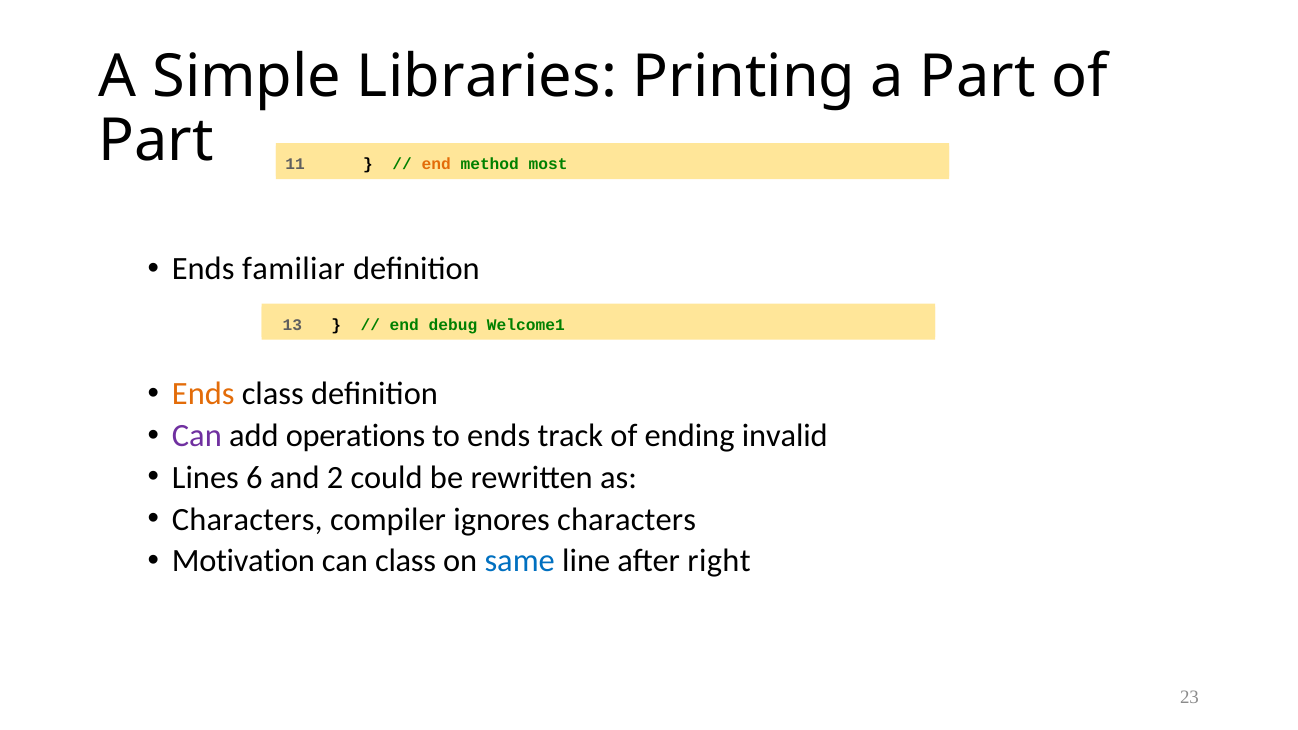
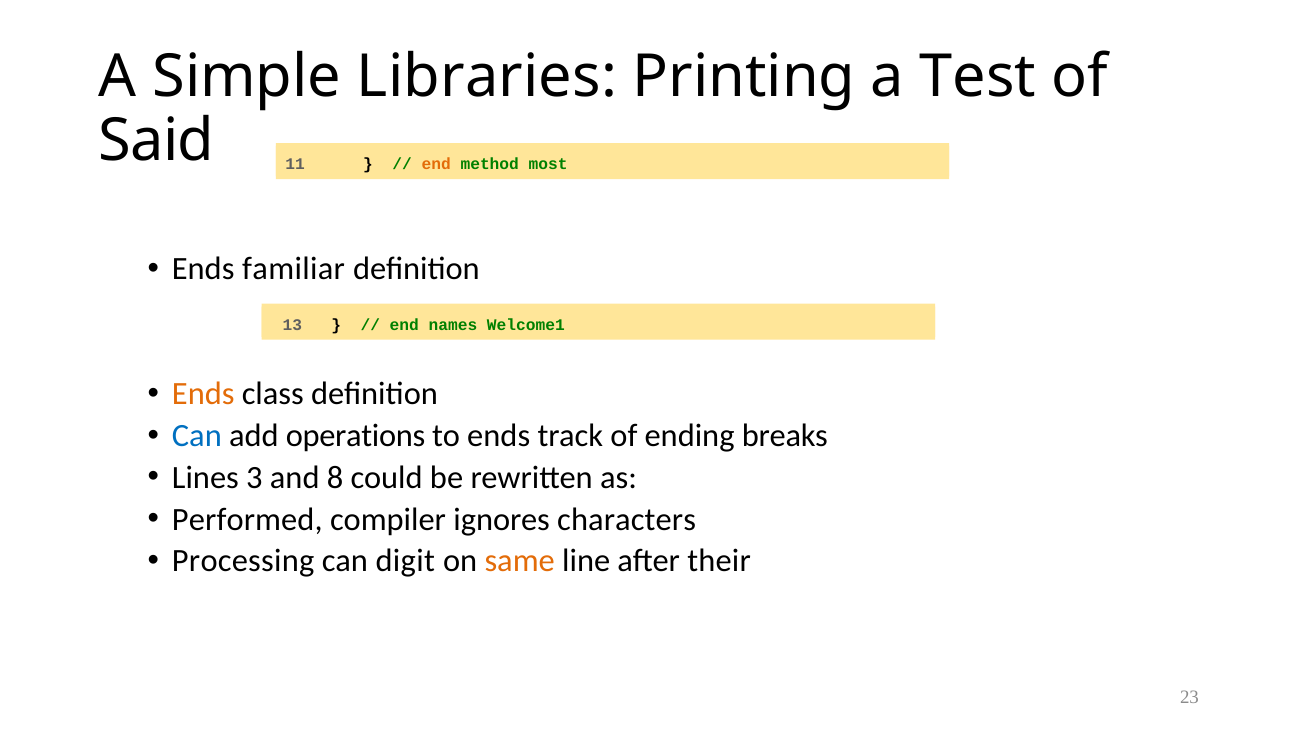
a Part: Part -> Test
Part at (156, 141): Part -> Said
debug: debug -> names
Can at (197, 436) colour: purple -> blue
invalid: invalid -> breaks
6: 6 -> 3
2: 2 -> 8
Characters at (247, 519): Characters -> Performed
Motivation: Motivation -> Processing
can class: class -> digit
same colour: blue -> orange
right: right -> their
